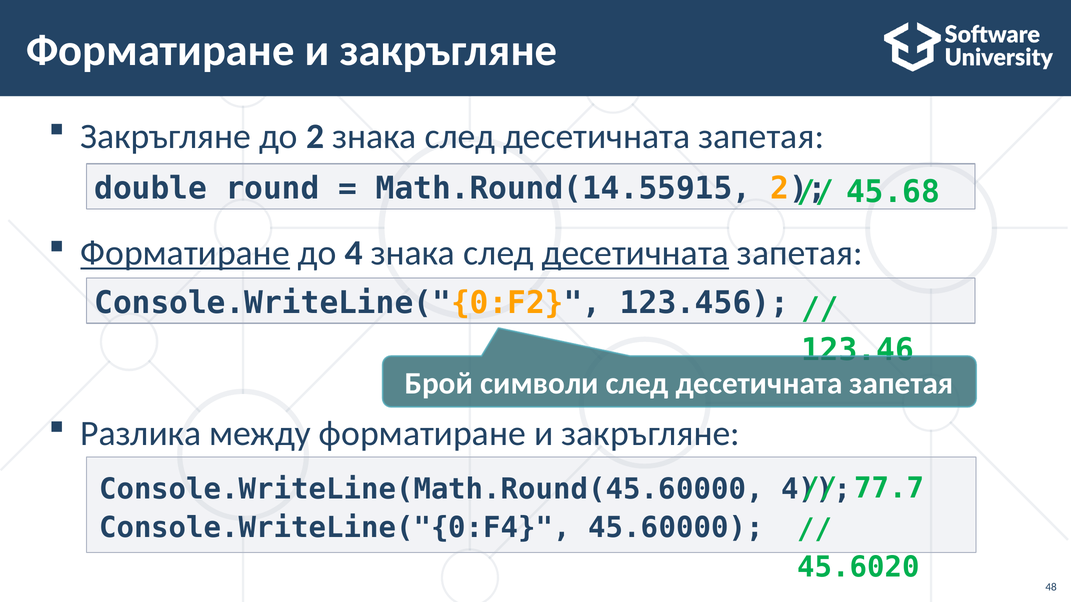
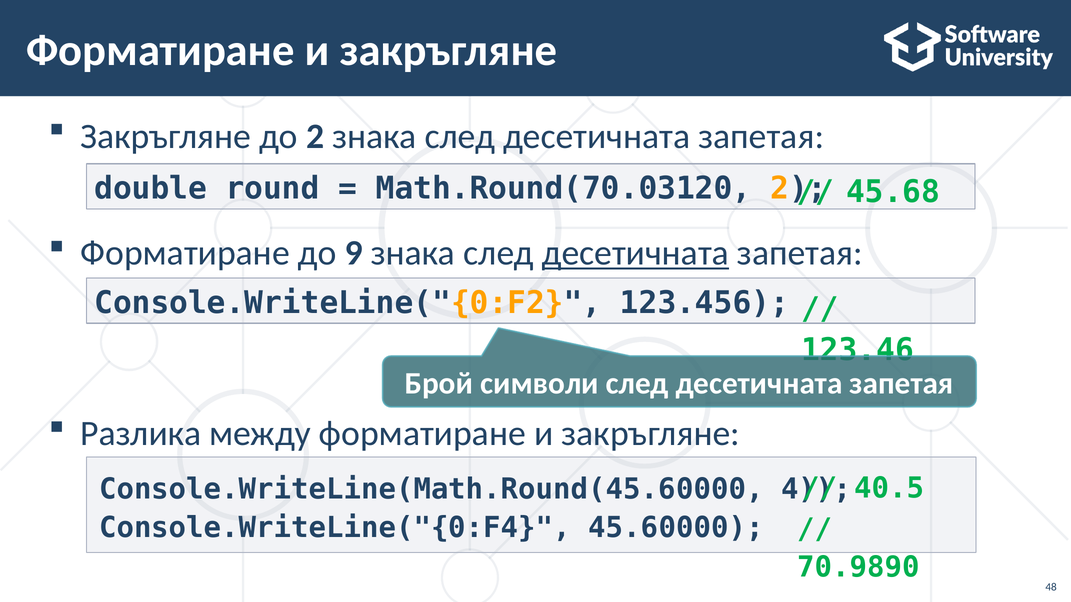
Math.Round(14.55915: Math.Round(14.55915 -> Math.Round(70.03120
Форматиране at (185, 253) underline: present -> none
до 4: 4 -> 9
77.7: 77.7 -> 40.5
45.6020: 45.6020 -> 70.9890
